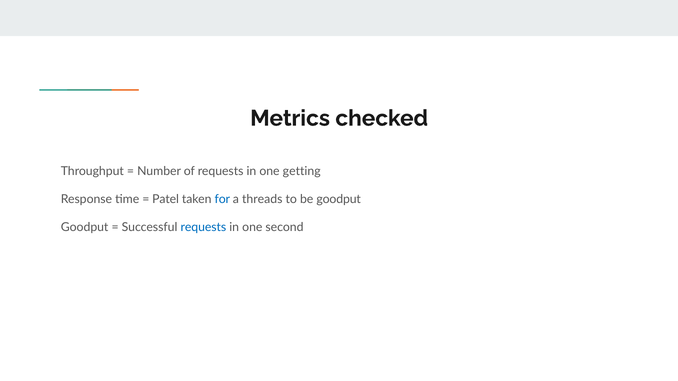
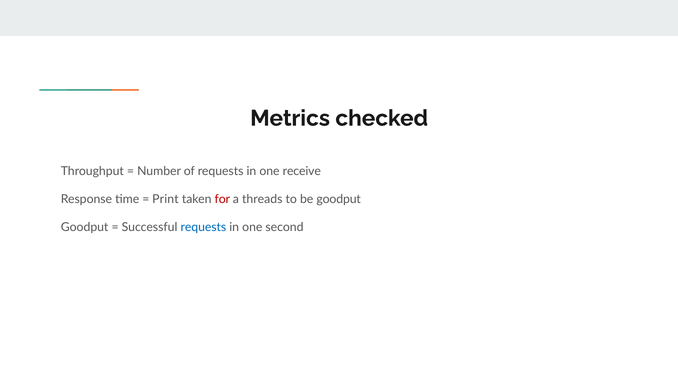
getting: getting -> receive
Patel: Patel -> Print
for colour: blue -> red
